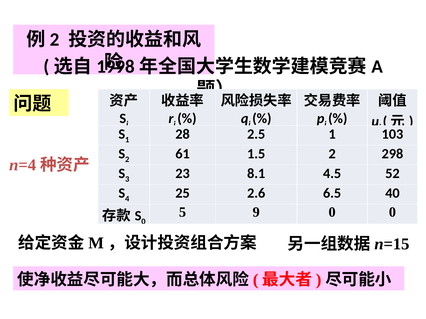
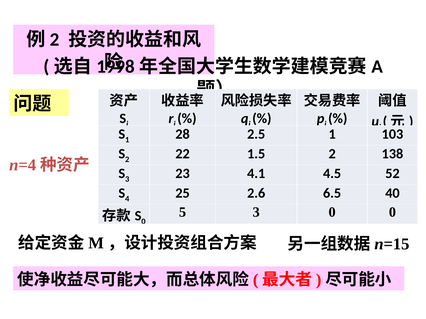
61: 61 -> 22
298: 298 -> 138
8.1: 8.1 -> 4.1
5 9: 9 -> 3
